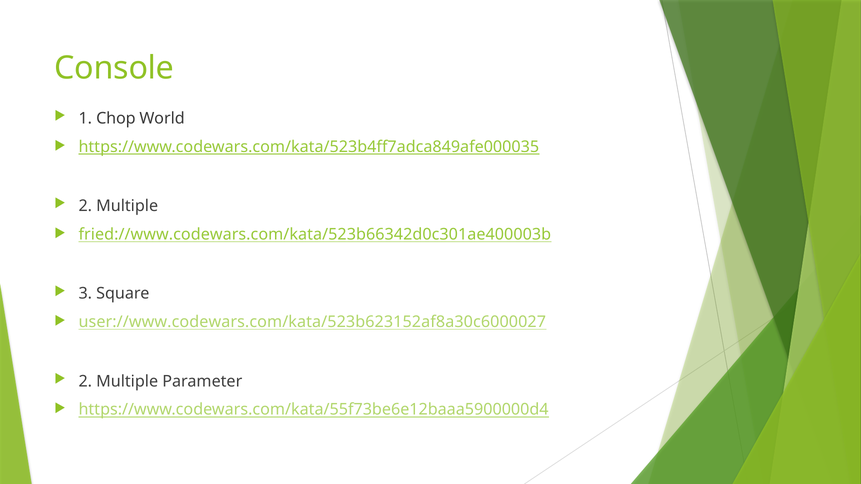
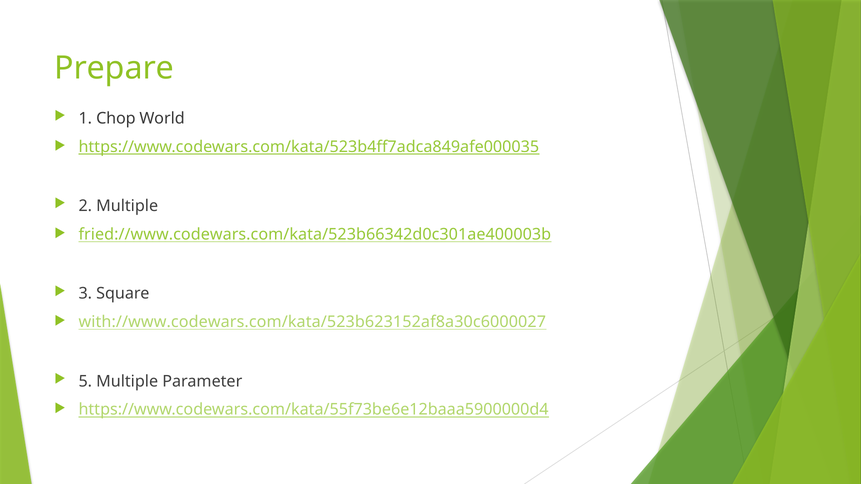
Console: Console -> Prepare
user://www.codewars.com/kata/523b623152af8a30c6000027: user://www.codewars.com/kata/523b623152af8a30c6000027 -> with://www.codewars.com/kata/523b623152af8a30c6000027
2 at (85, 381): 2 -> 5
